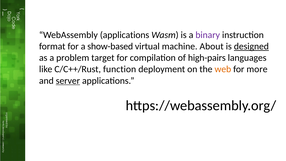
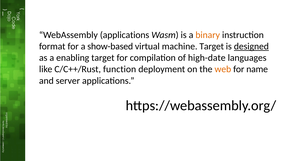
binary colour: purple -> orange
machine About: About -> Target
problem: problem -> enabling
high-pairs: high-pairs -> high-date
more: more -> name
server underline: present -> none
